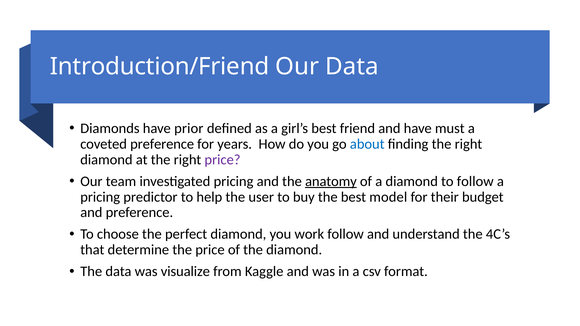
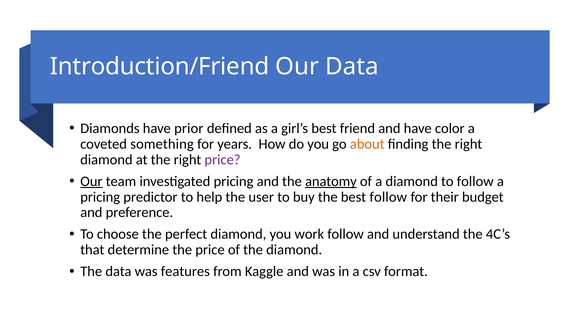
must: must -> color
coveted preference: preference -> something
about colour: blue -> orange
Our at (91, 181) underline: none -> present
best model: model -> follow
visualize: visualize -> features
